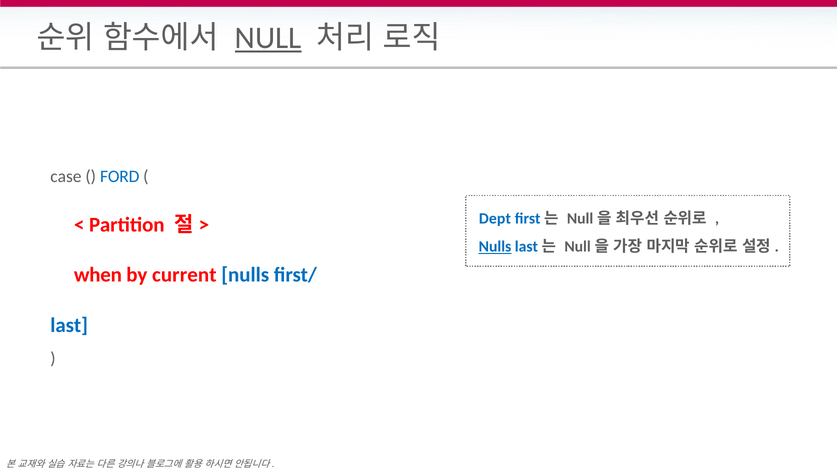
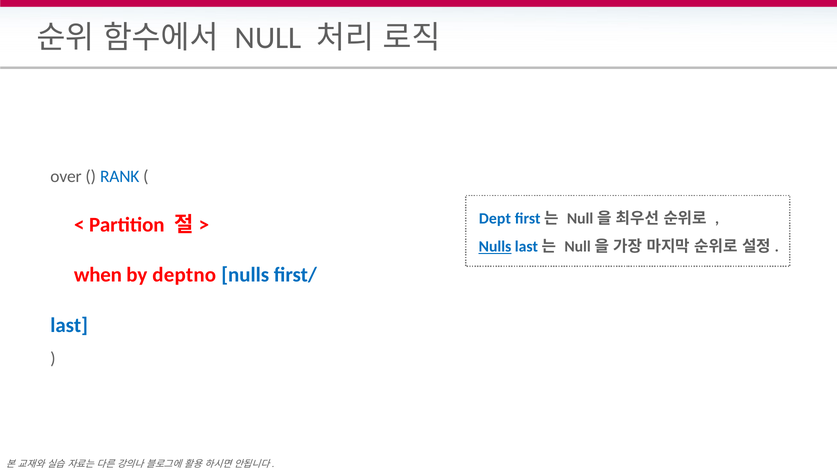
NULL underline: present -> none
case: case -> over
FORD: FORD -> RANK
current: current -> deptno
